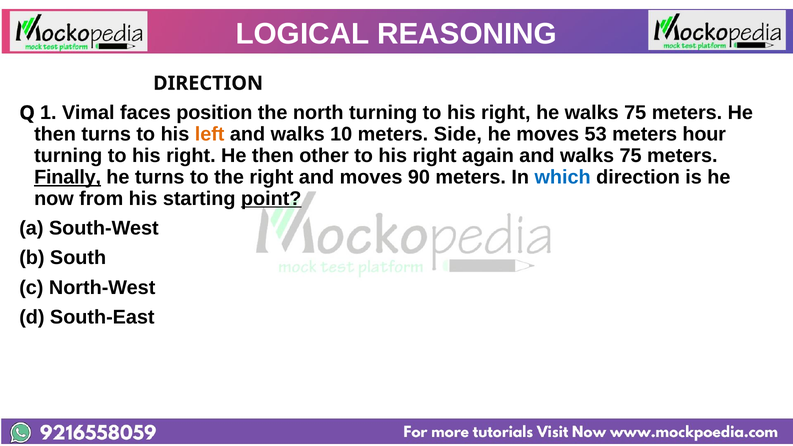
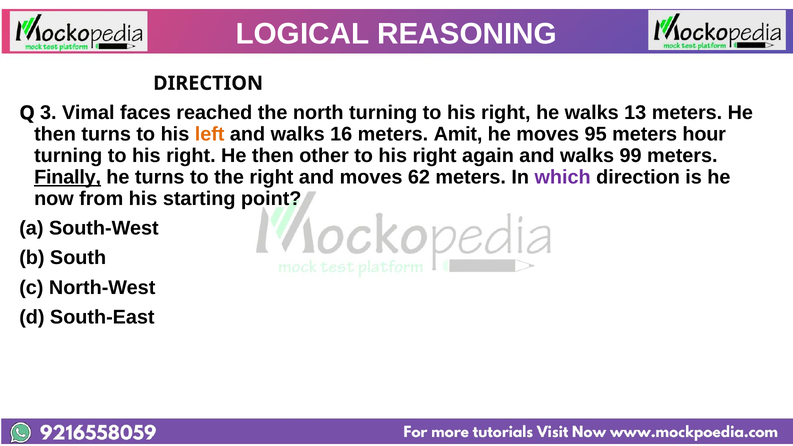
1: 1 -> 3
position: position -> reached
he walks 75: 75 -> 13
10: 10 -> 16
Side: Side -> Amit
53: 53 -> 95
and walks 75: 75 -> 99
90: 90 -> 62
which colour: blue -> purple
point underline: present -> none
